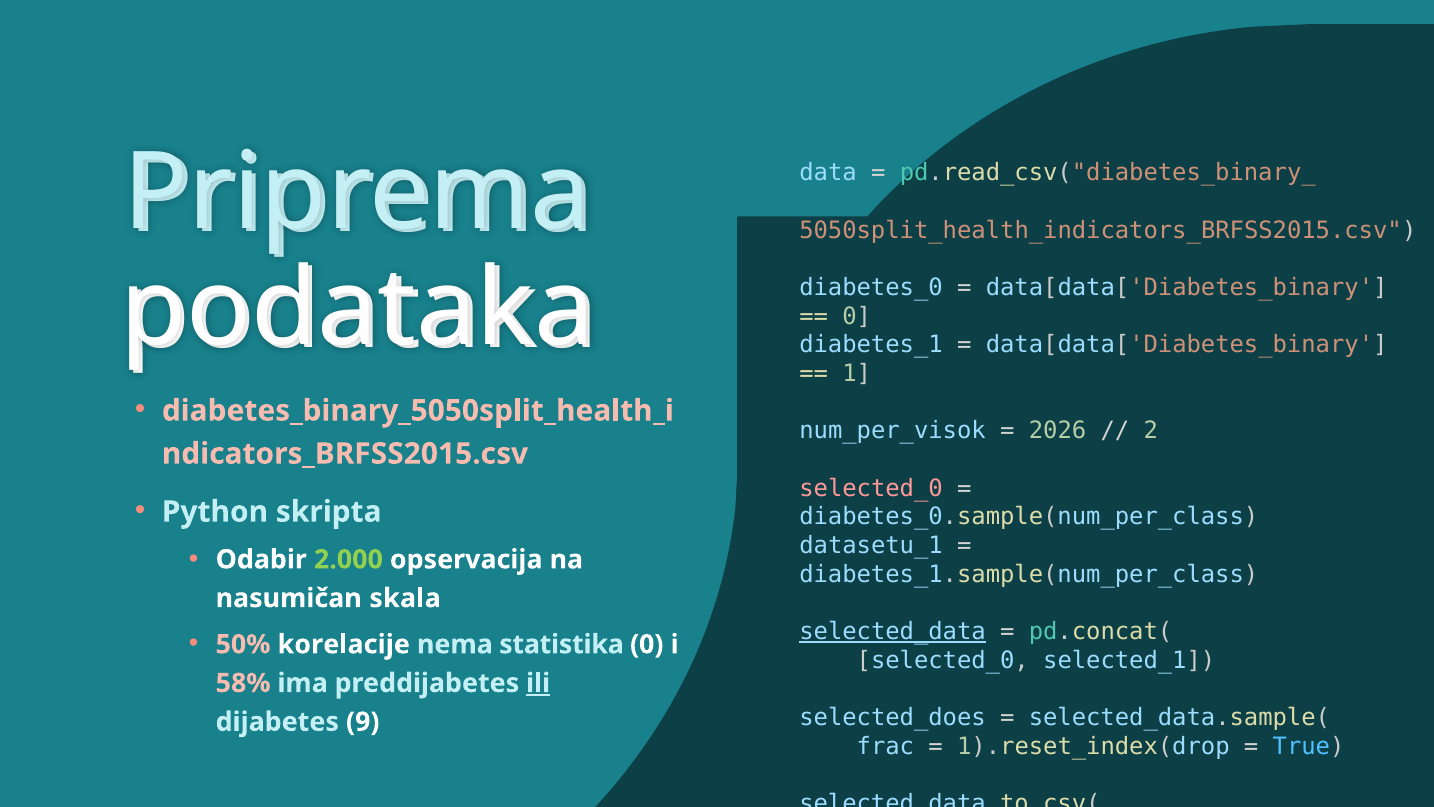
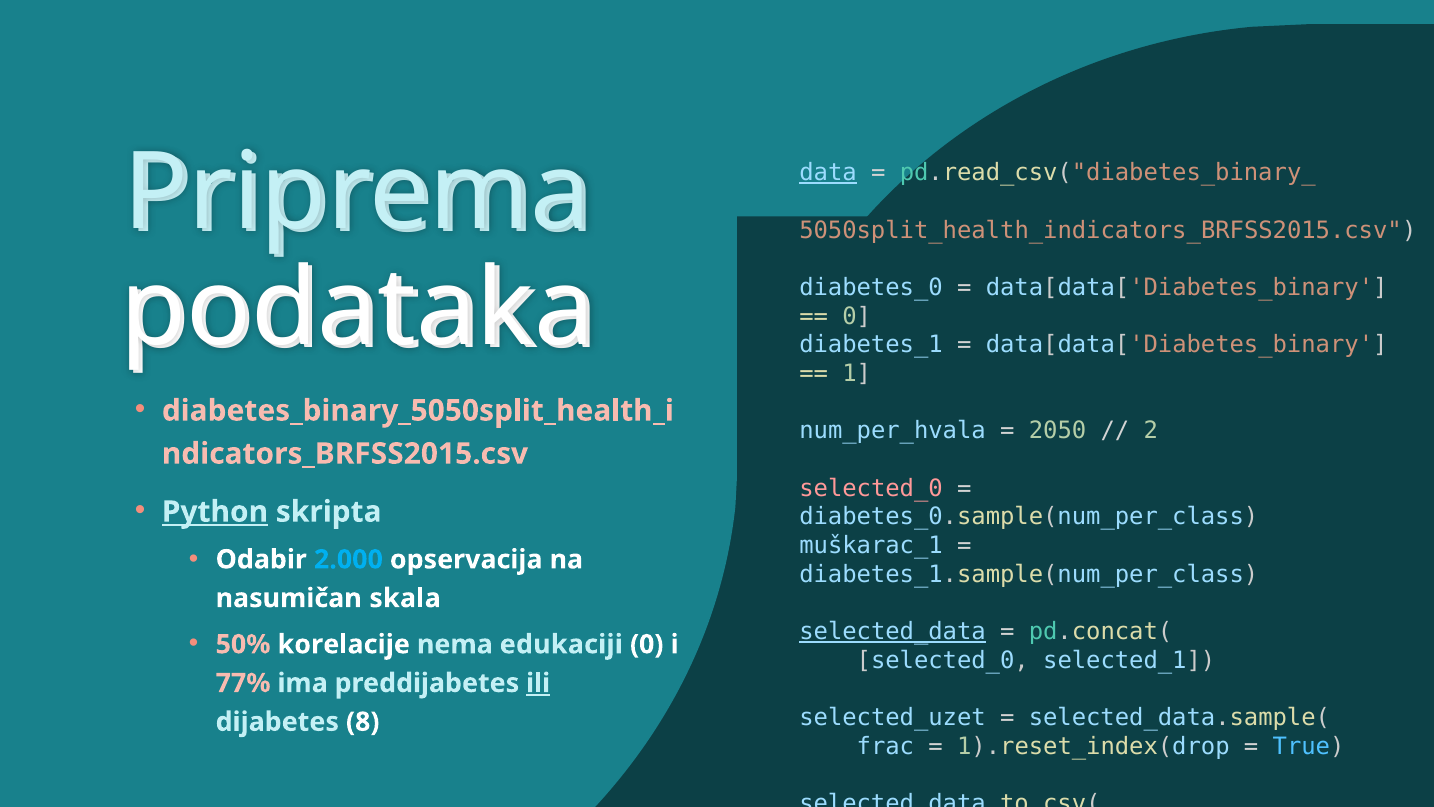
data underline: none -> present
num_per_visok: num_per_visok -> num_per_hvala
2026: 2026 -> 2050
Python underline: none -> present
datasetu_1: datasetu_1 -> muškarac_1
2.000 colour: light green -> light blue
statistika: statistika -> edukaciji
58%: 58% -> 77%
selected_does: selected_does -> selected_uzet
9: 9 -> 8
